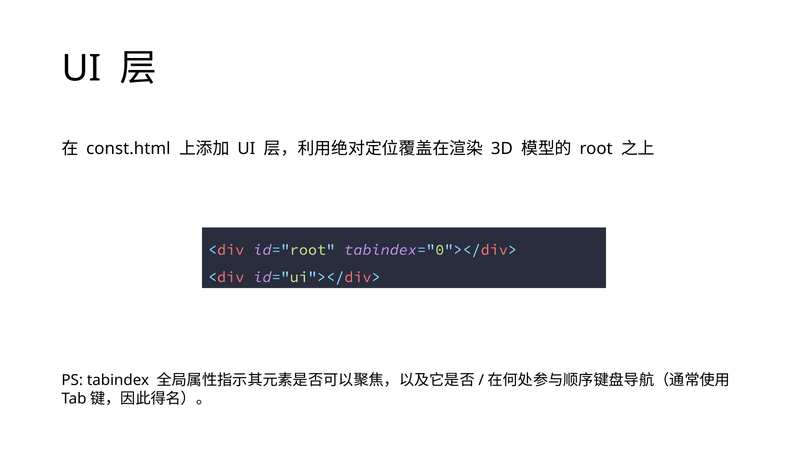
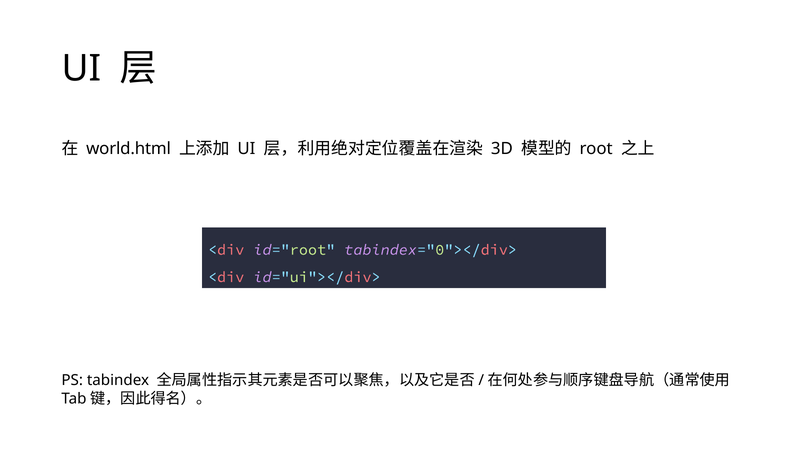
const.html: const.html -> world.html
